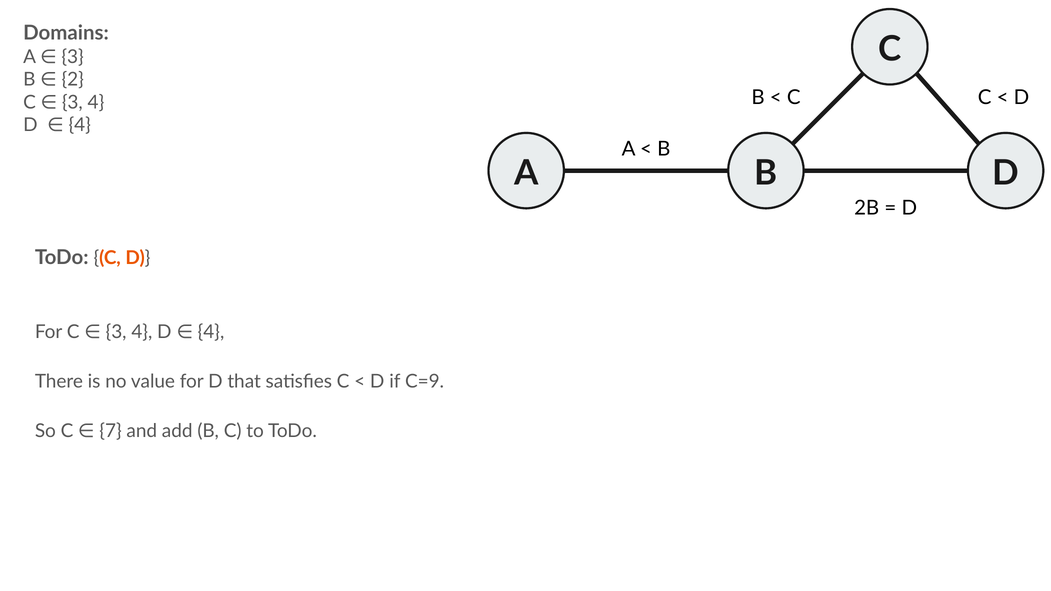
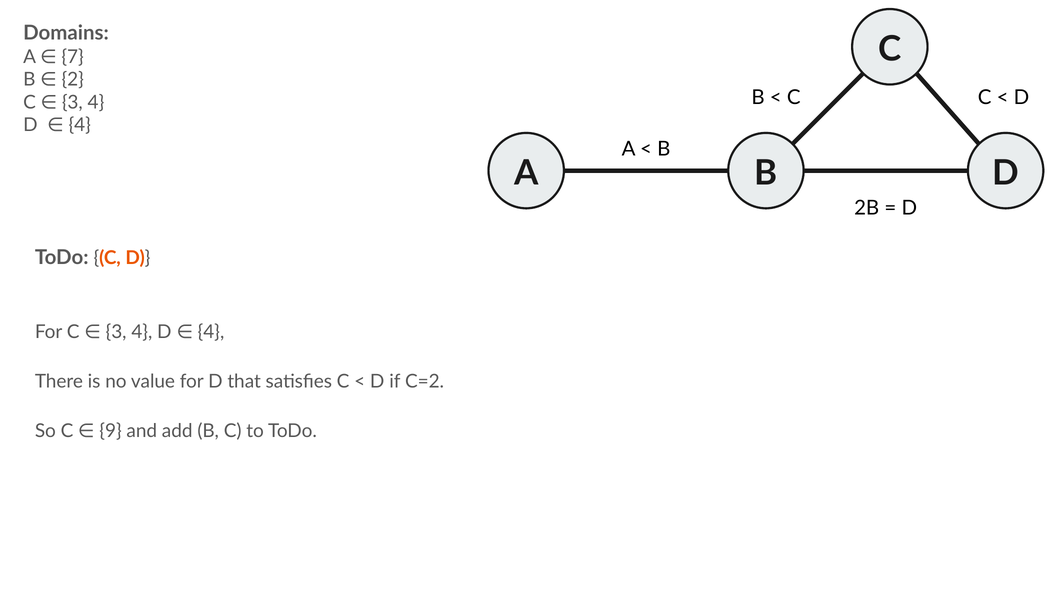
A 3: 3 -> 7
C=9: C=9 -> C=2
7: 7 -> 9
